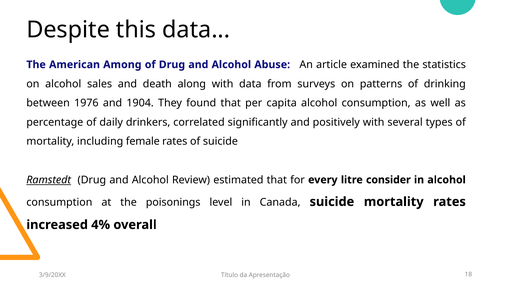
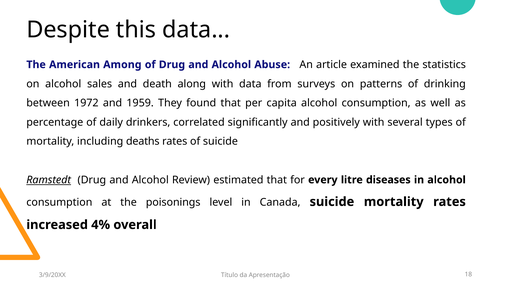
1976: 1976 -> 1972
1904: 1904 -> 1959
female: female -> deaths
consider: consider -> diseases
